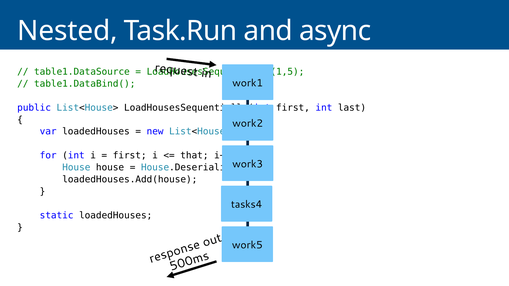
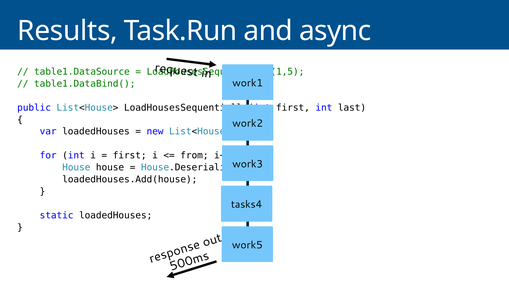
Nested: Nested -> Results
that: that -> from
